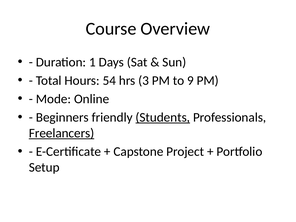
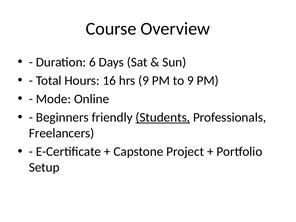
1: 1 -> 6
54: 54 -> 16
hrs 3: 3 -> 9
Freelancers underline: present -> none
